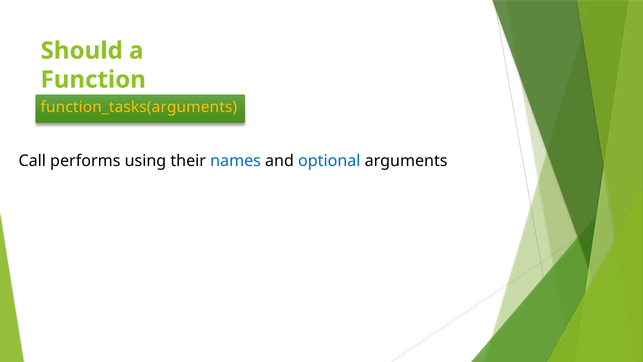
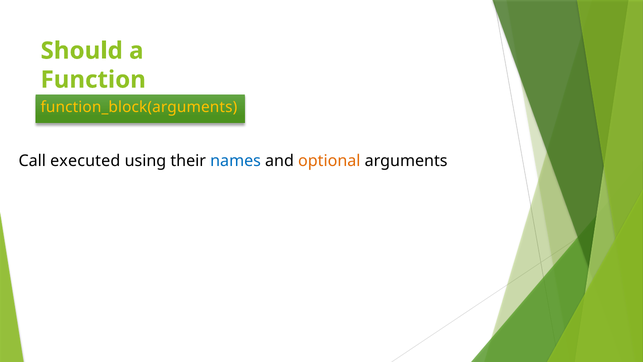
function_tasks(arguments: function_tasks(arguments -> function_block(arguments
performs: performs -> executed
optional colour: blue -> orange
